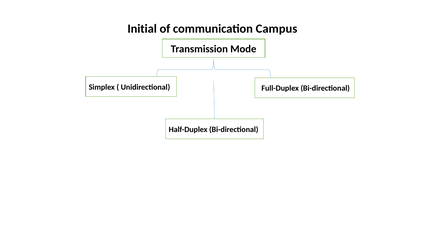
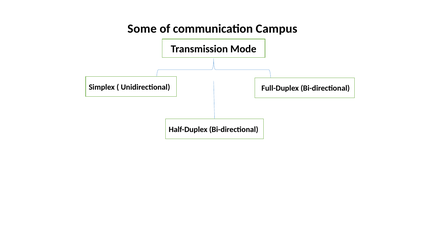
Initial: Initial -> Some
